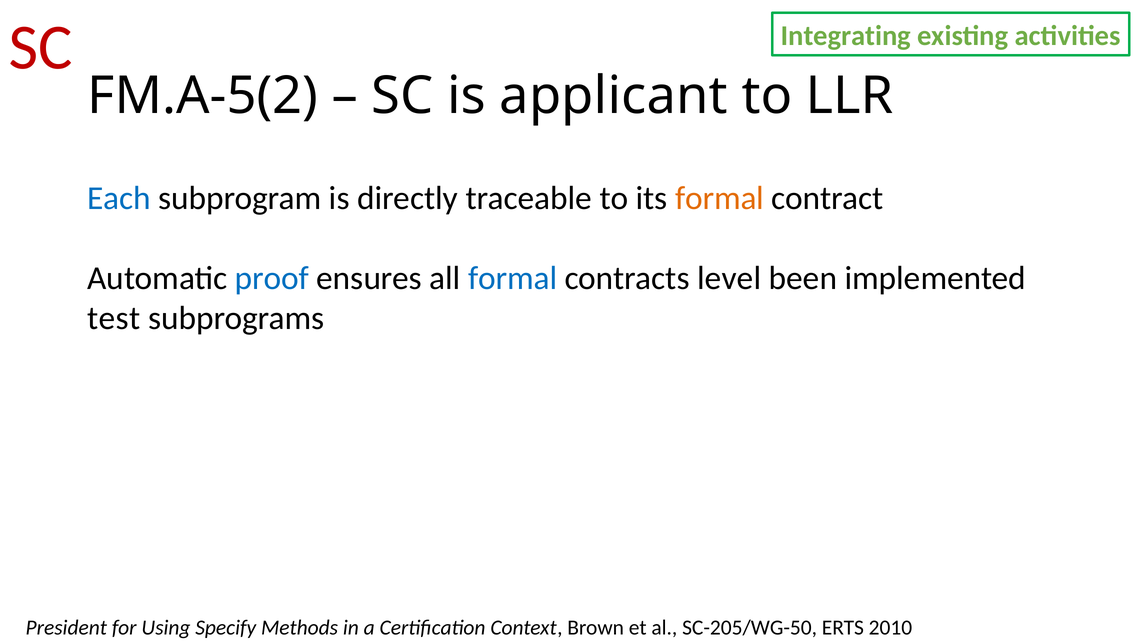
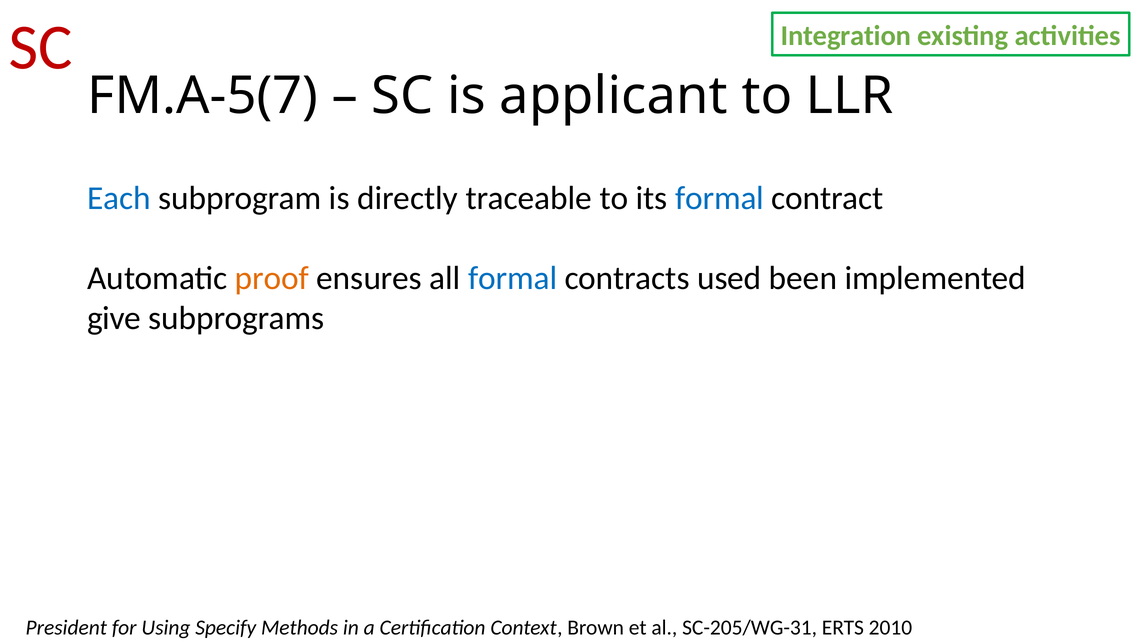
Integrating: Integrating -> Integration
FM.A-5(2: FM.A-5(2 -> FM.A-5(7
formal at (720, 198) colour: orange -> blue
proof colour: blue -> orange
level: level -> used
test: test -> give
SC-205/WG-50: SC-205/WG-50 -> SC-205/WG-31
